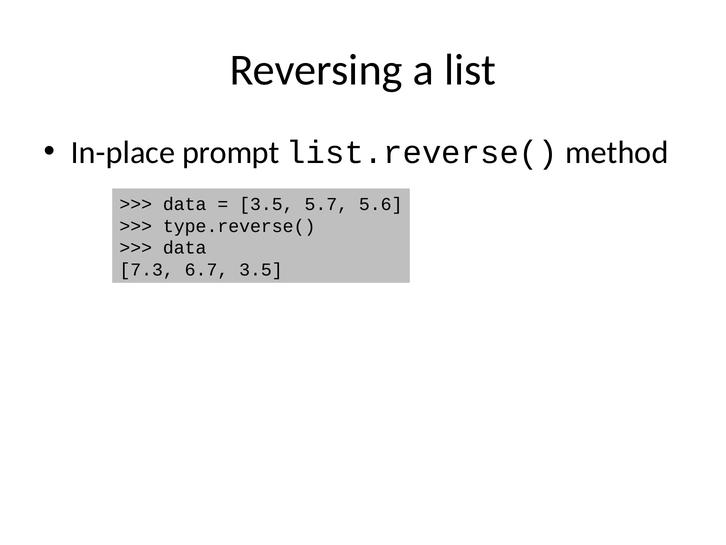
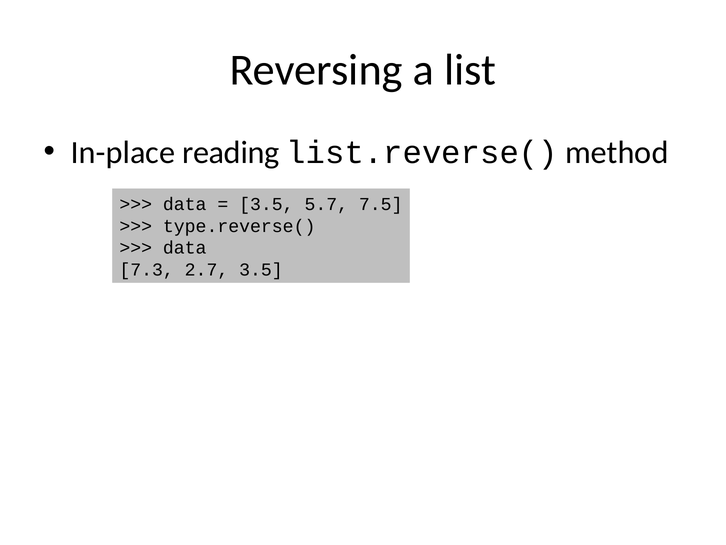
prompt: prompt -> reading
5.6: 5.6 -> 7.5
6.7: 6.7 -> 2.7
